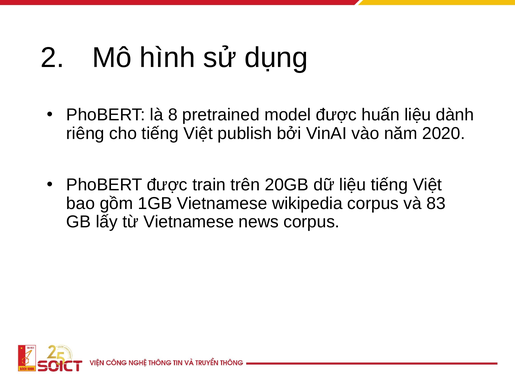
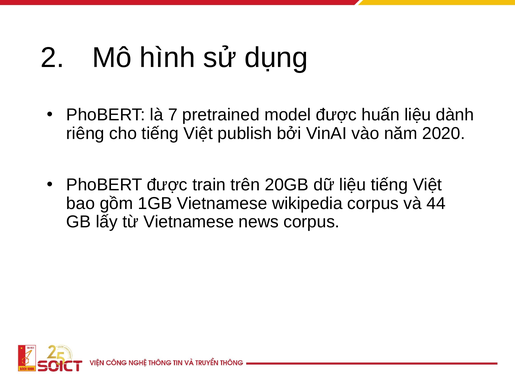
8: 8 -> 7
83: 83 -> 44
